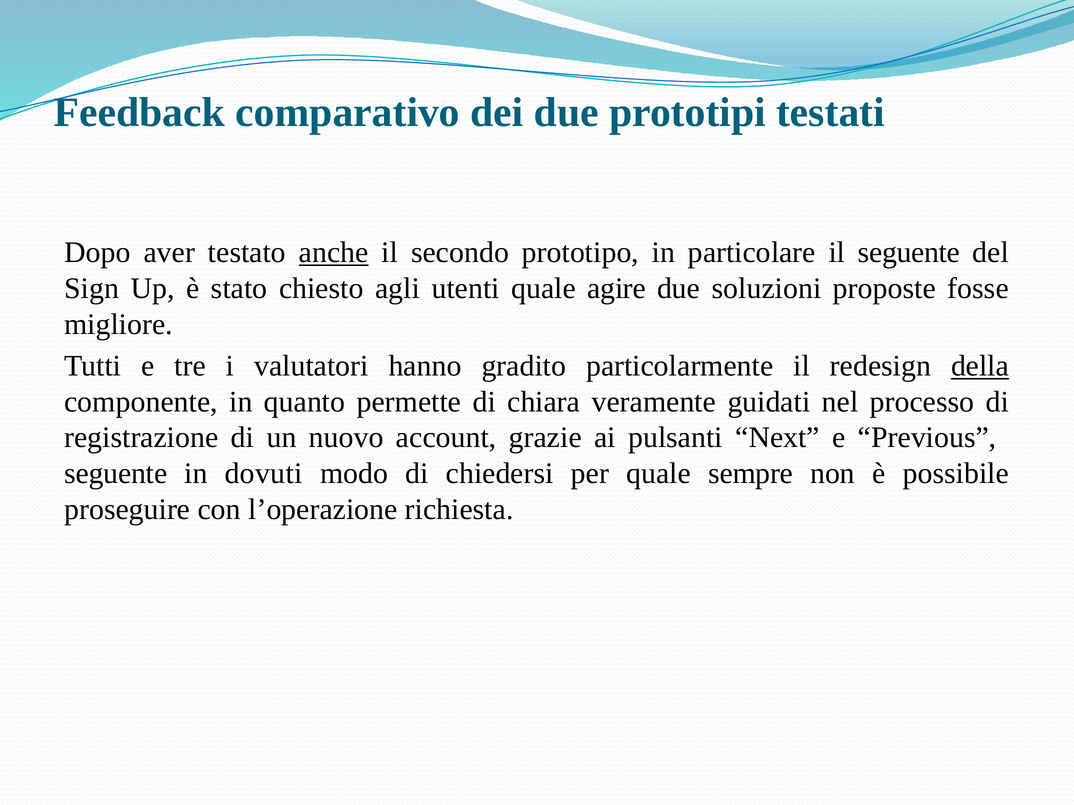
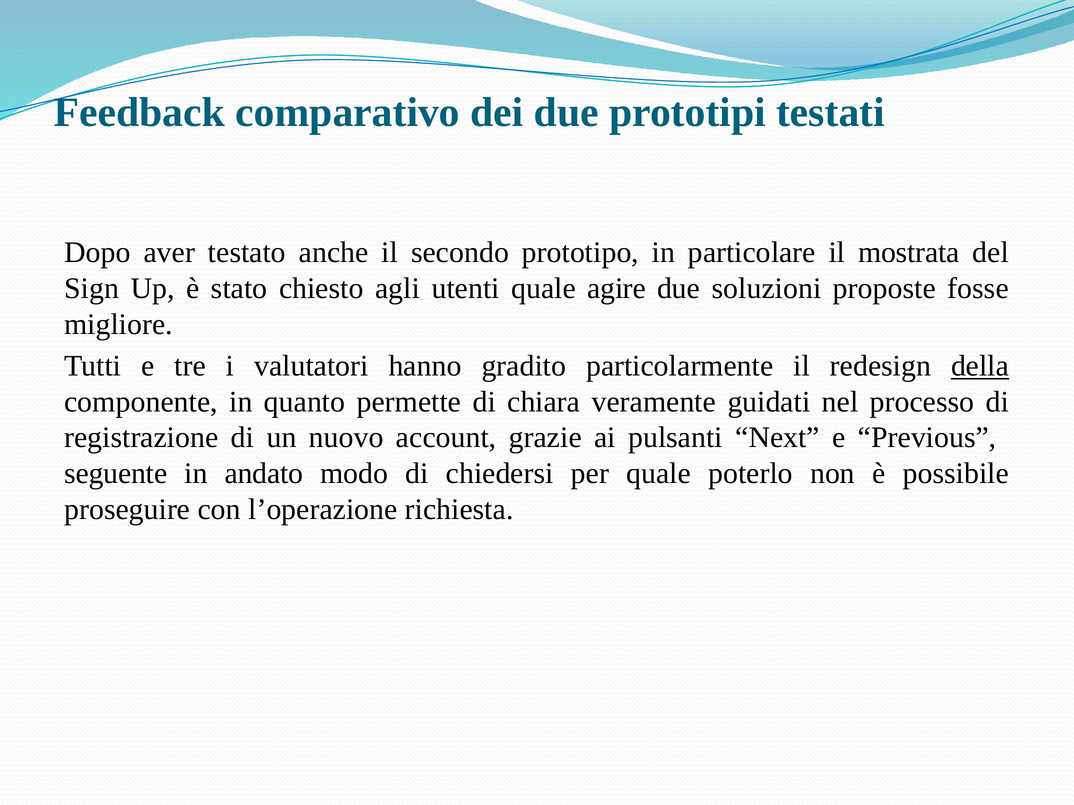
anche underline: present -> none
il seguente: seguente -> mostrata
dovuti: dovuti -> andato
sempre: sempre -> poterlo
